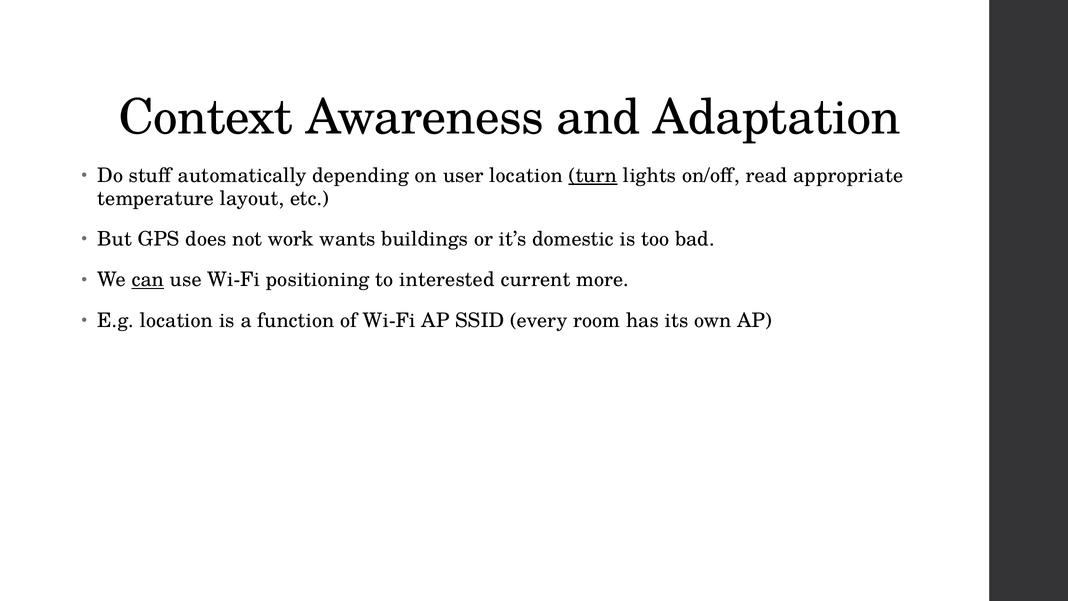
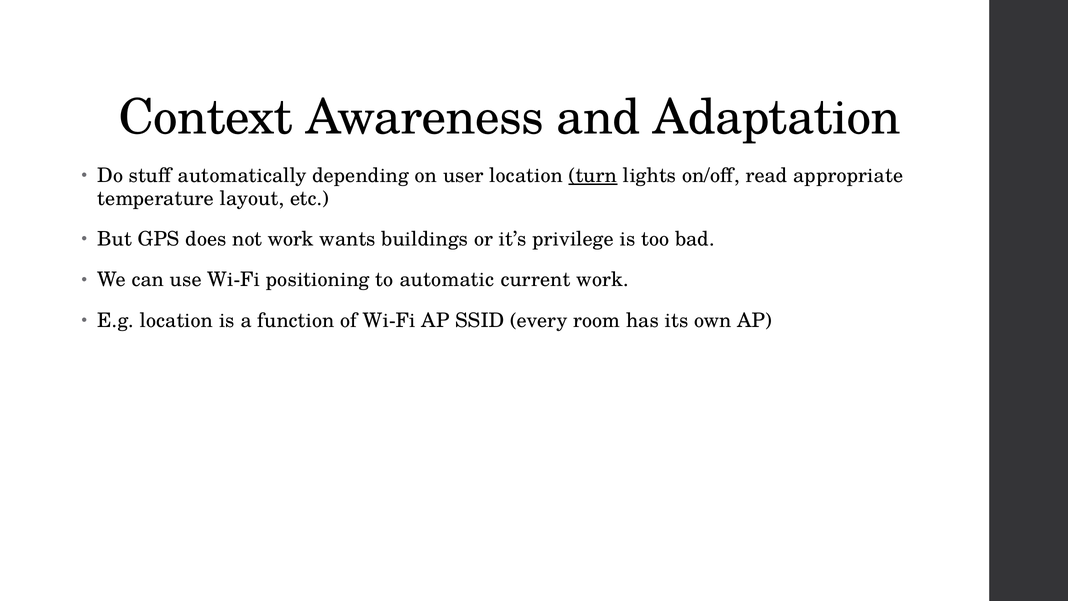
domestic: domestic -> privilege
can underline: present -> none
interested: interested -> automatic
current more: more -> work
